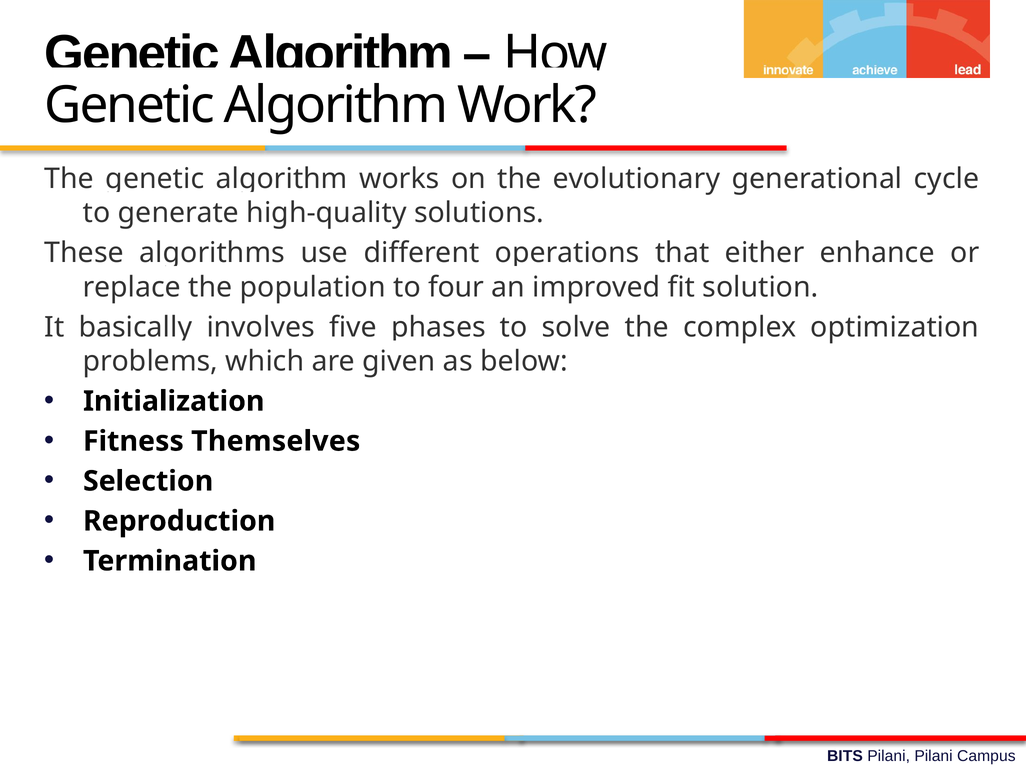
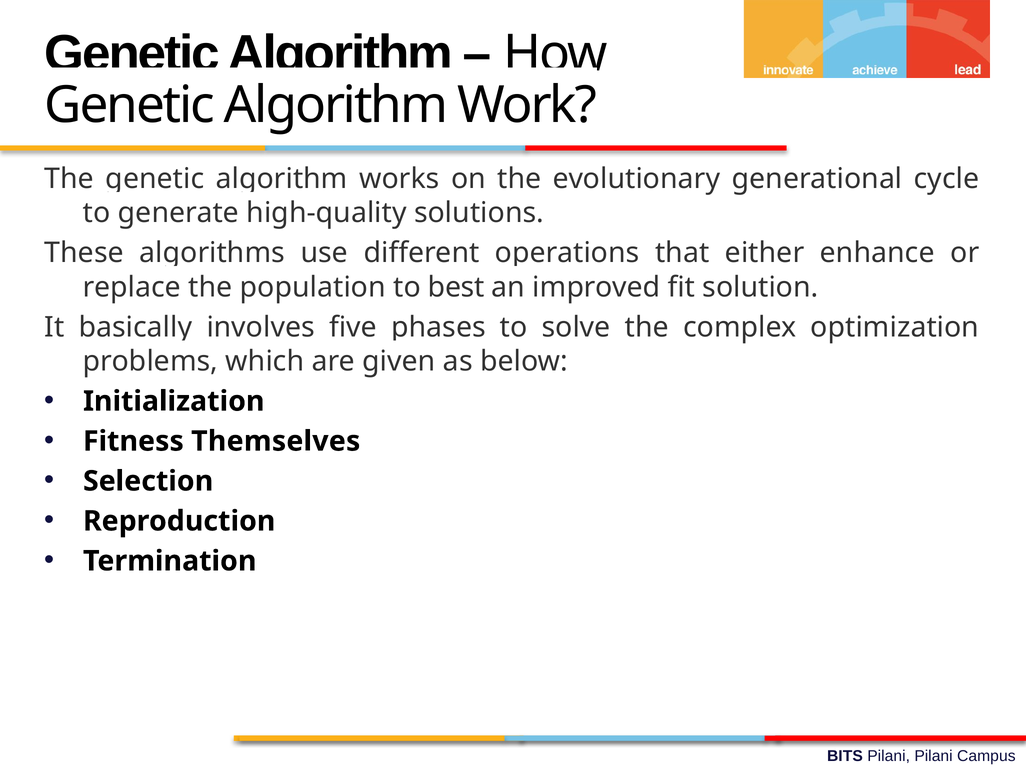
four: four -> best
